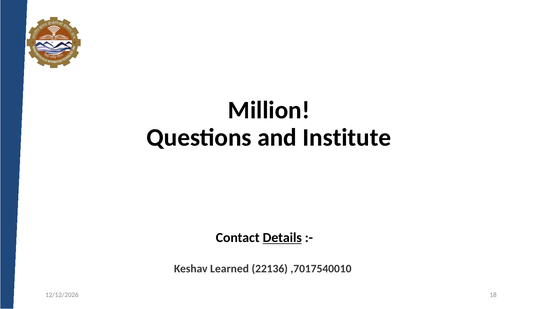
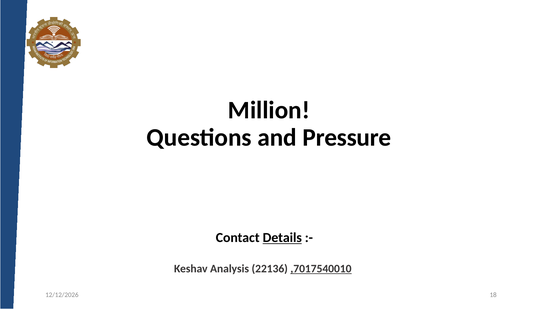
Institute: Institute -> Pressure
Learned: Learned -> Analysis
,7017540010 underline: none -> present
